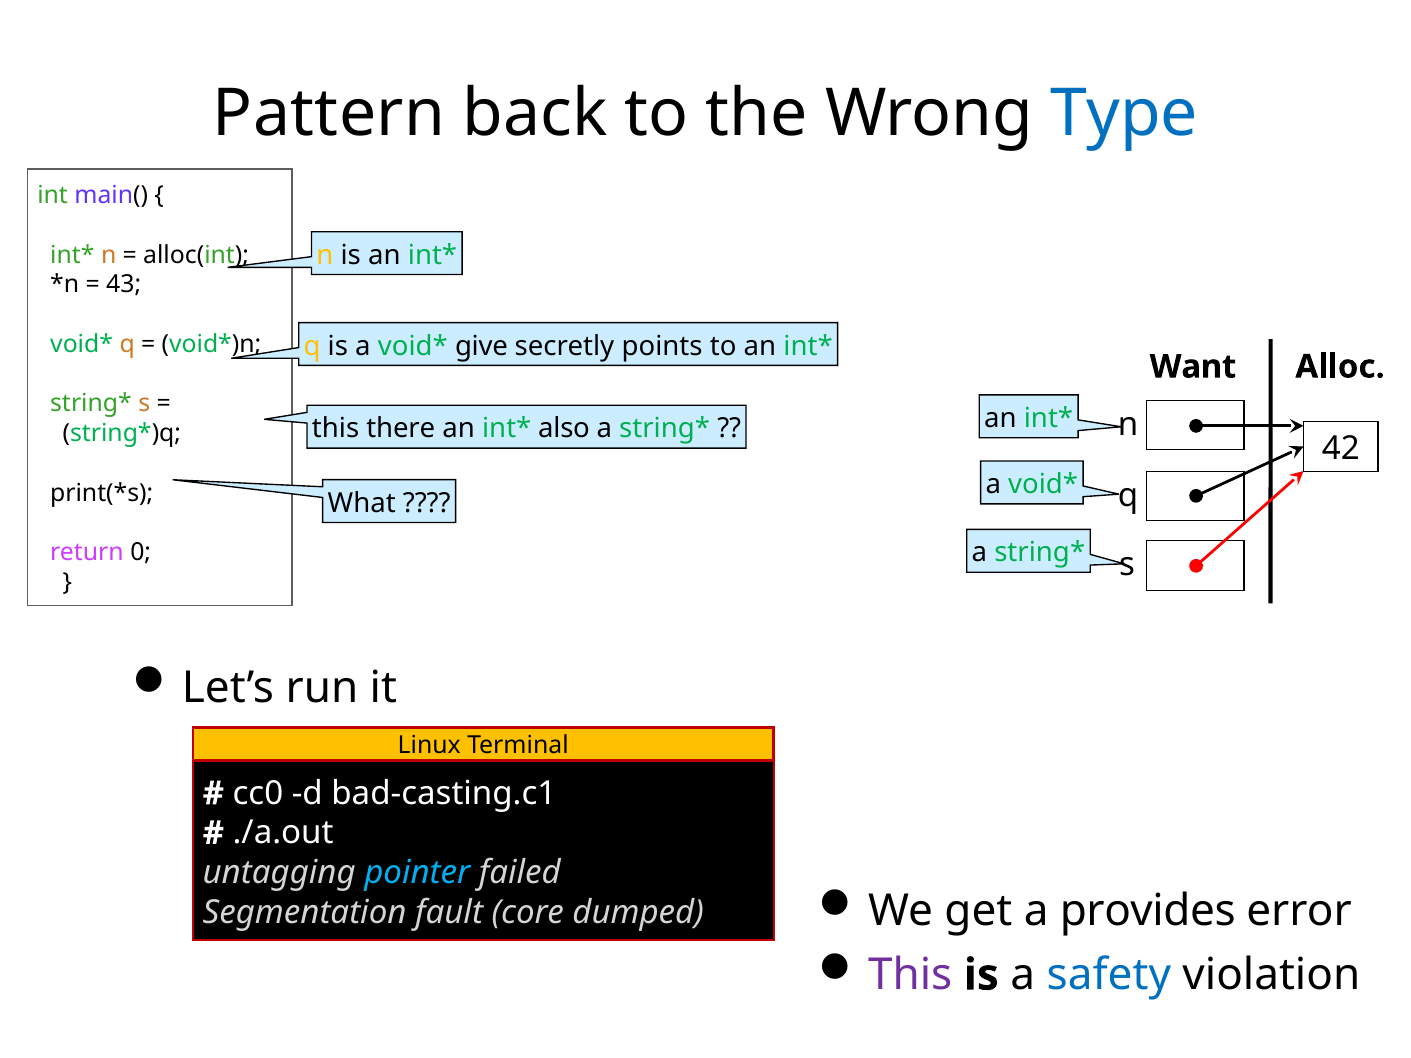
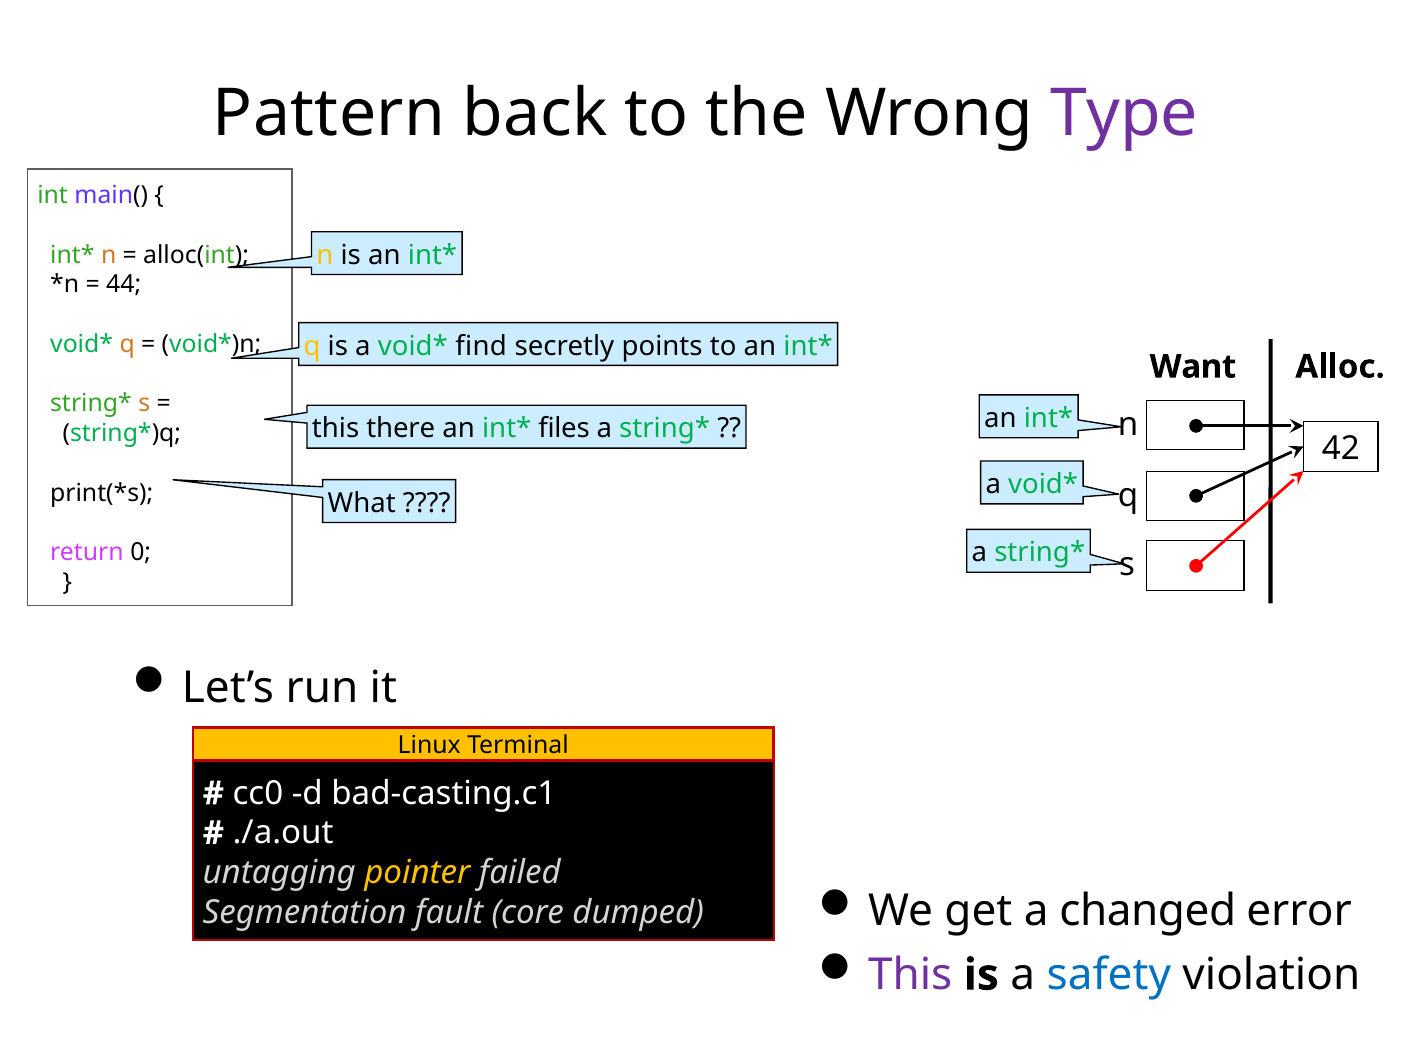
Type colour: blue -> purple
43: 43 -> 44
give: give -> find
also: also -> files
pointer colour: light blue -> yellow
provides: provides -> changed
